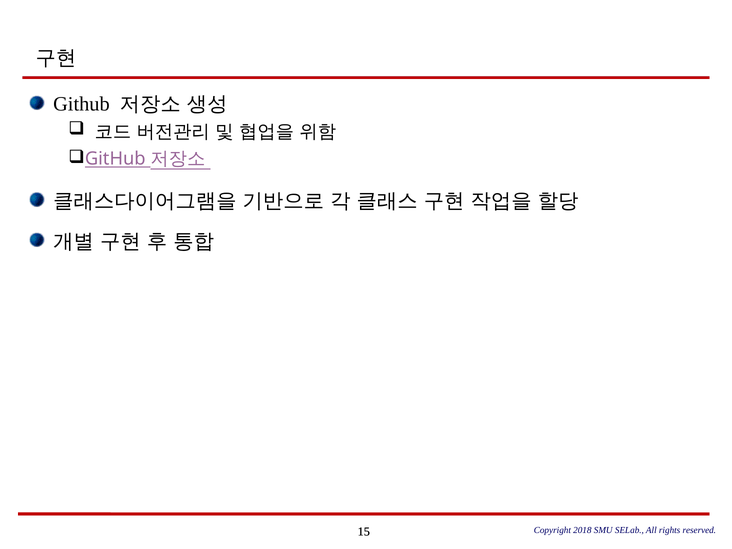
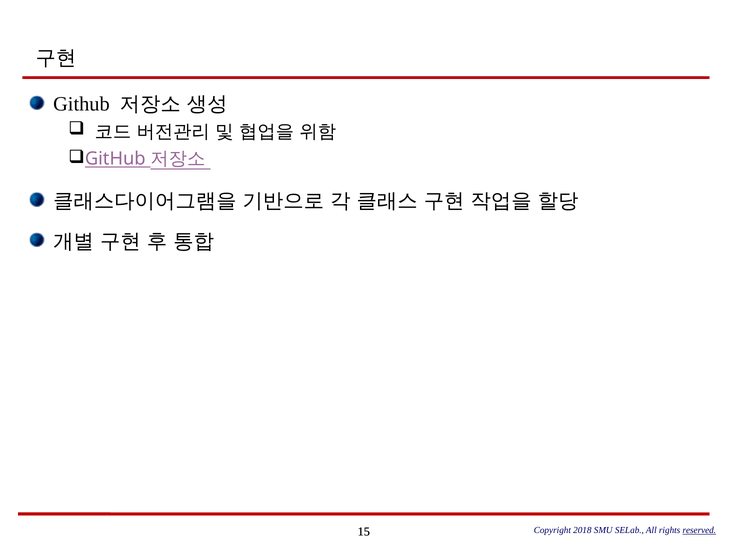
reserved underline: none -> present
